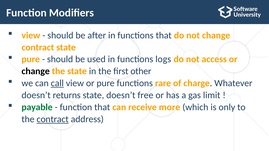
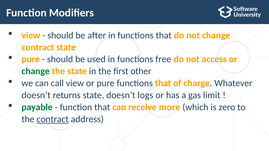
logs: logs -> free
change at (36, 71) colour: black -> green
call underline: present -> none
pure functions rare: rare -> that
free: free -> logs
only: only -> zero
